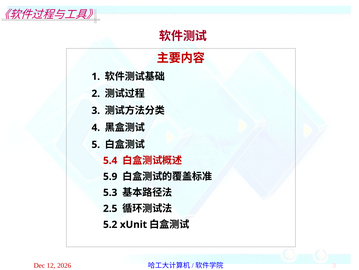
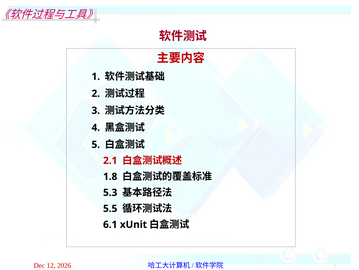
5.4: 5.4 -> 2.1
5.9: 5.9 -> 1.8
2.5: 2.5 -> 5.5
5.2: 5.2 -> 6.1
